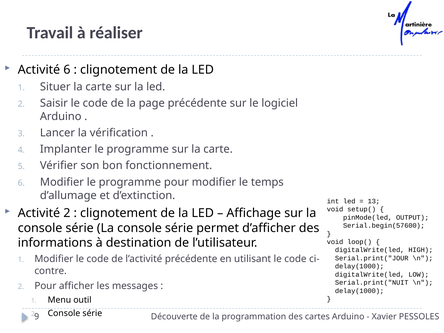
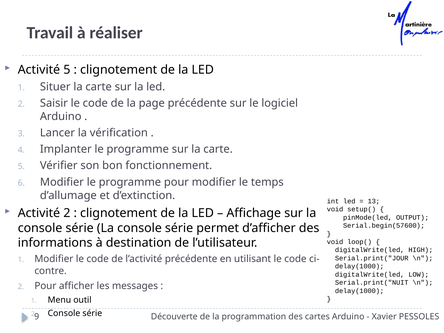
Activité 6: 6 -> 5
